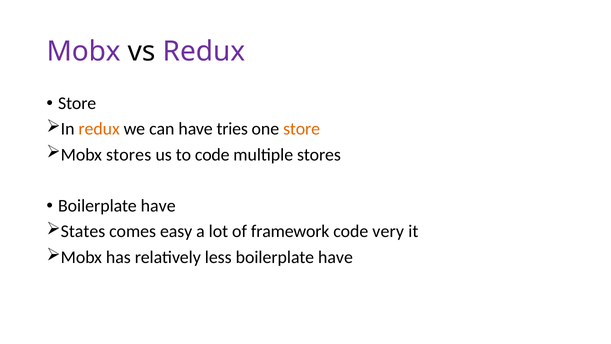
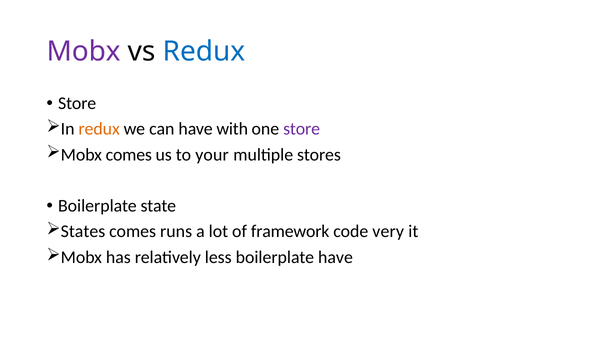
Redux at (204, 51) colour: purple -> blue
tries: tries -> with
store at (302, 129) colour: orange -> purple
Mobx stores: stores -> comes
to code: code -> your
have at (158, 206): have -> state
easy: easy -> runs
